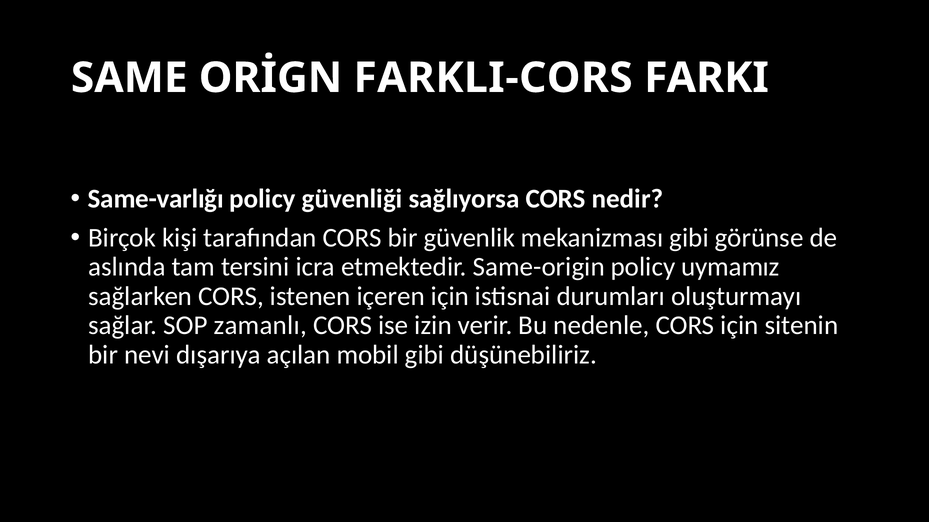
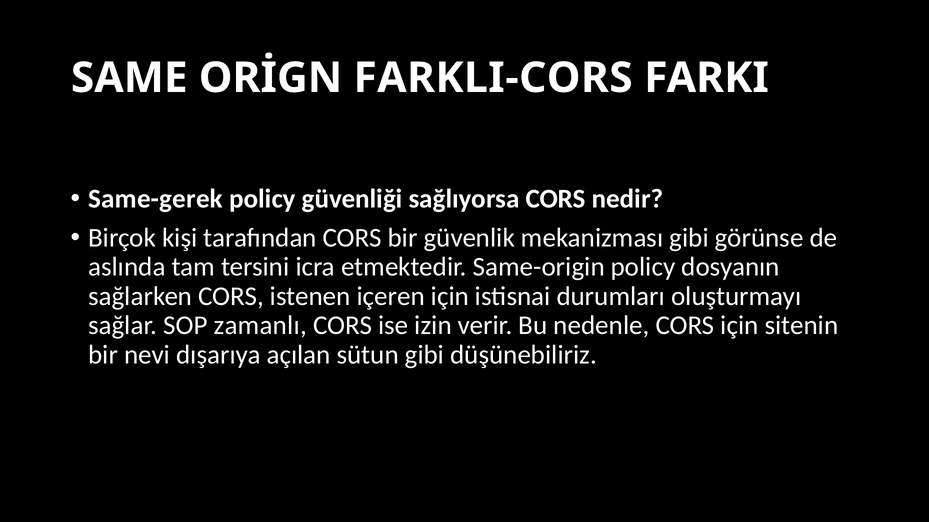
Same-varlığı: Same-varlığı -> Same-gerek
uymamız: uymamız -> dosyanın
mobil: mobil -> sütun
